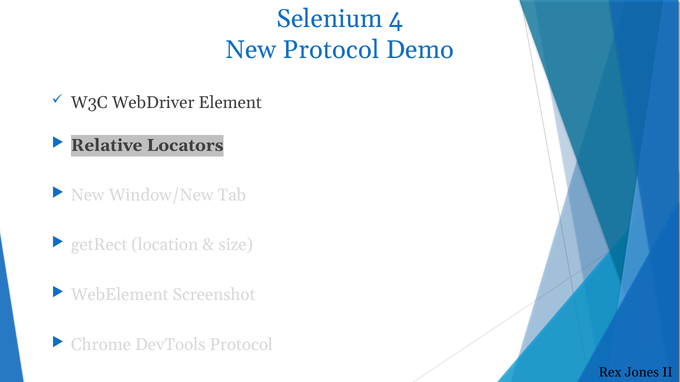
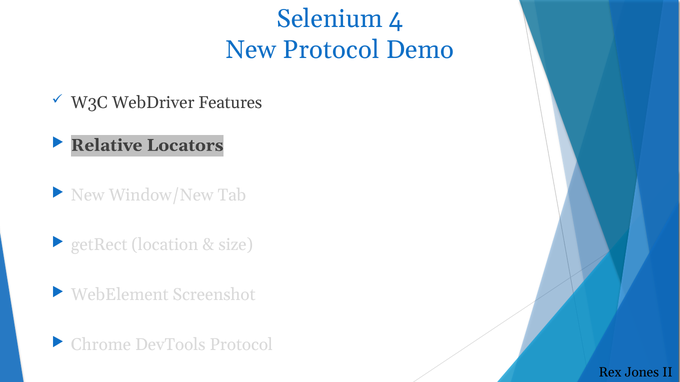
Element: Element -> Features
